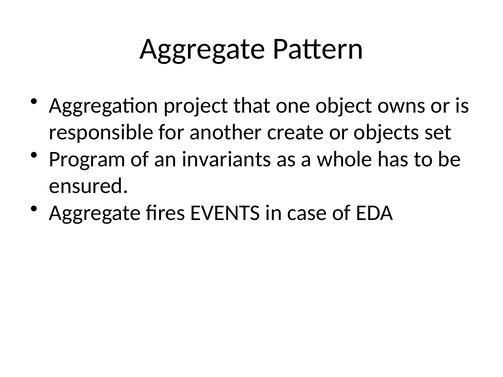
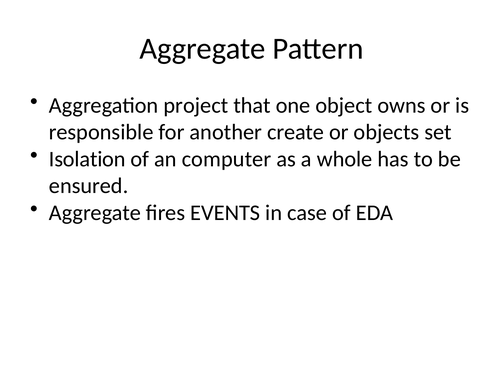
Program: Program -> Isolation
invariants: invariants -> computer
